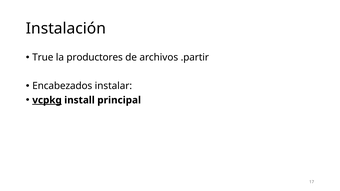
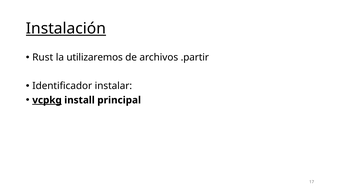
Instalación underline: none -> present
True: True -> Rust
productores: productores -> utilizaremos
Encabezados: Encabezados -> Identificador
